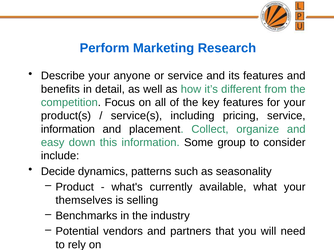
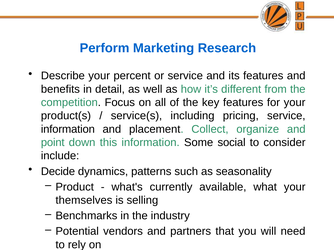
anyone: anyone -> percent
easy: easy -> point
group: group -> social
